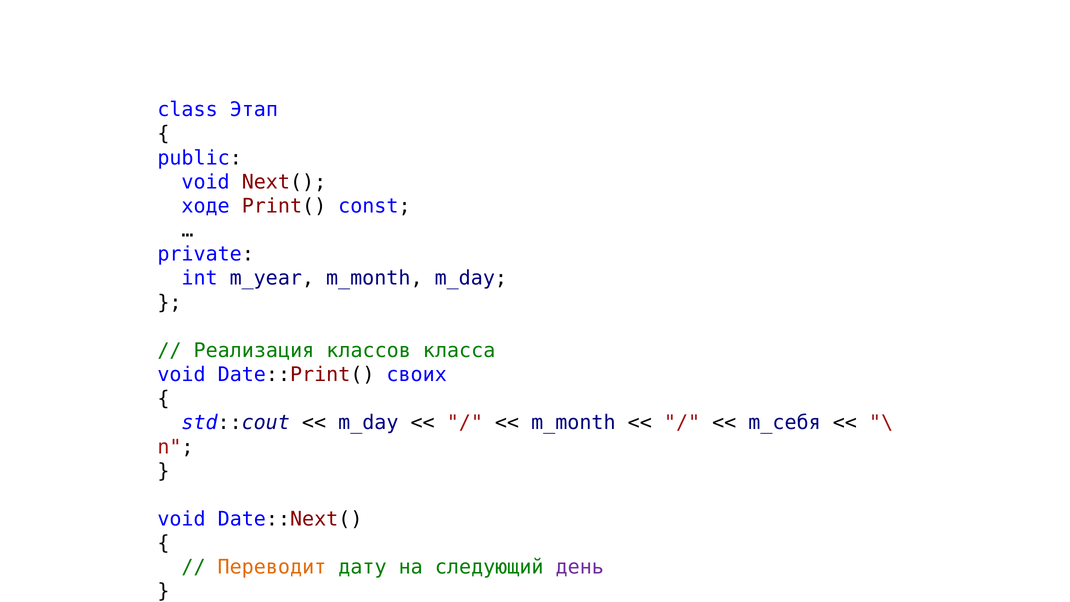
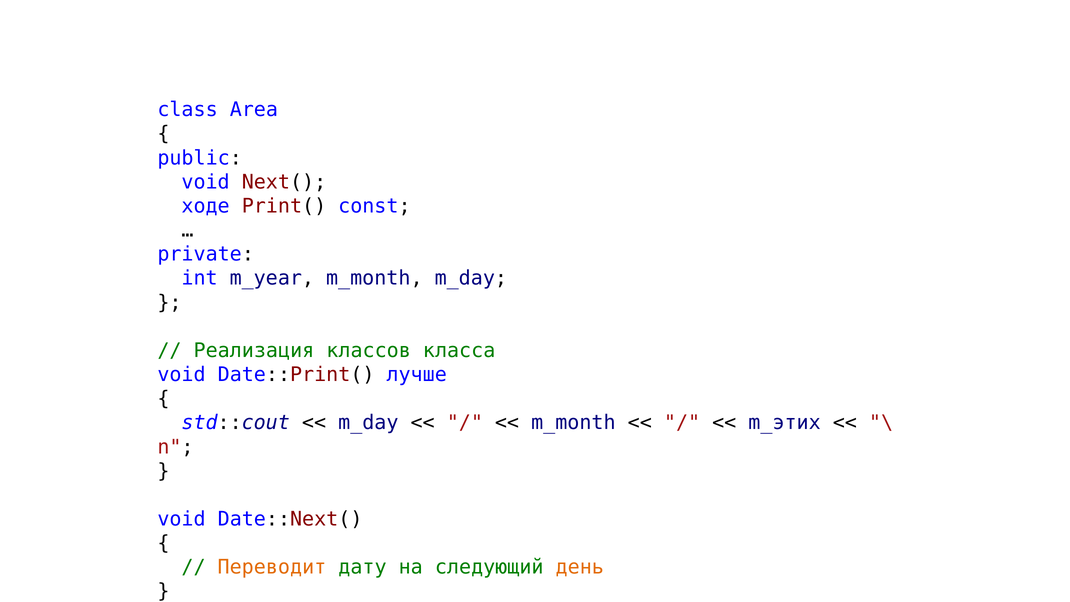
Этап: Этап -> Area
своих: своих -> лучше
m_себя: m_себя -> m_этих
день colour: purple -> orange
